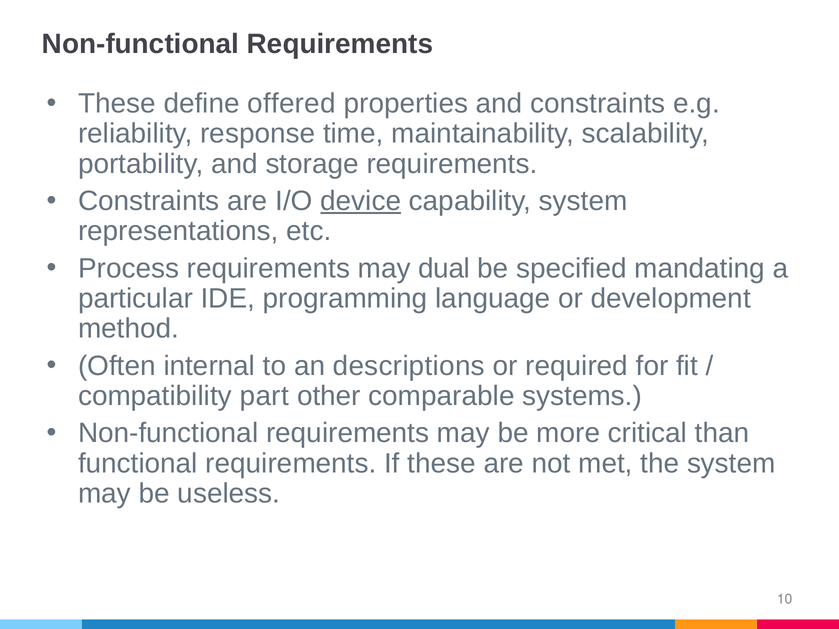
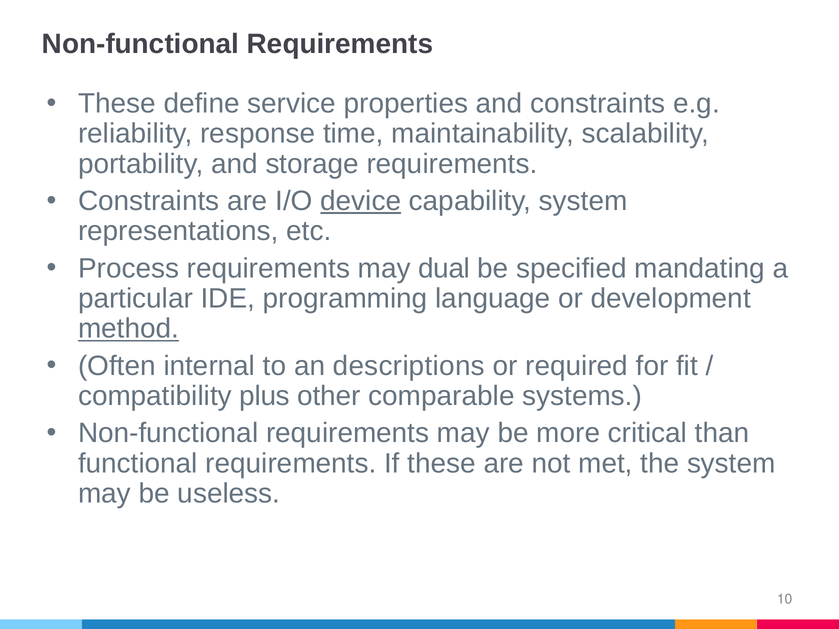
offered: offered -> service
method underline: none -> present
part: part -> plus
